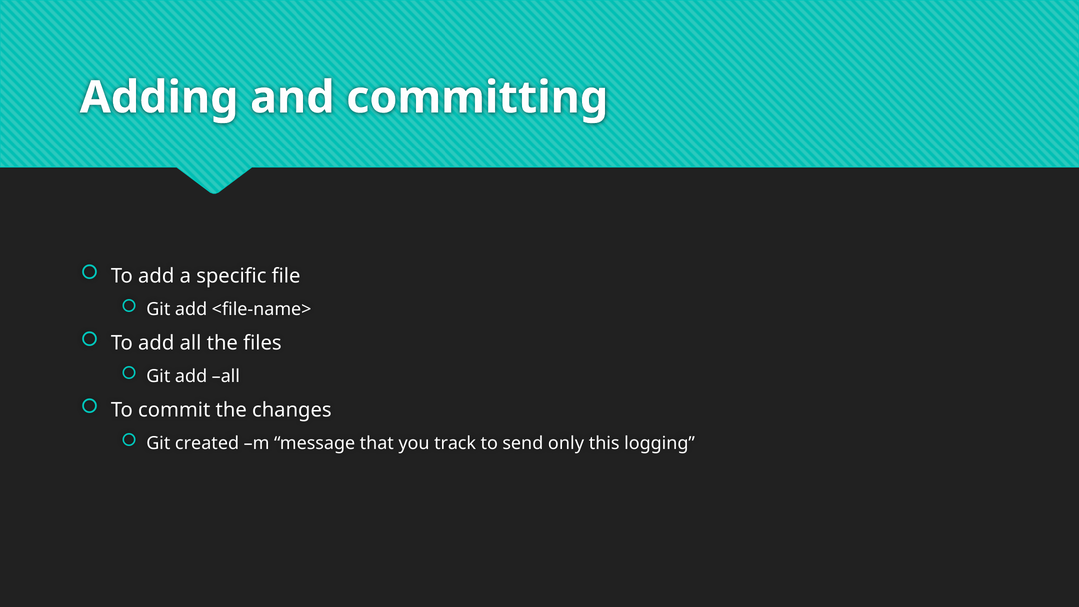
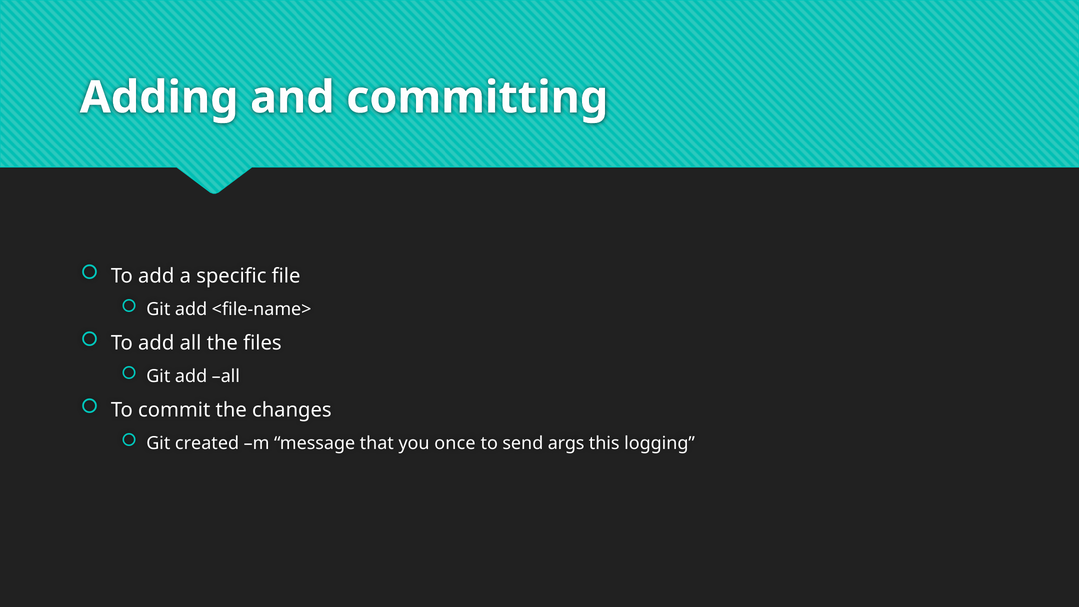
track: track -> once
only: only -> args
